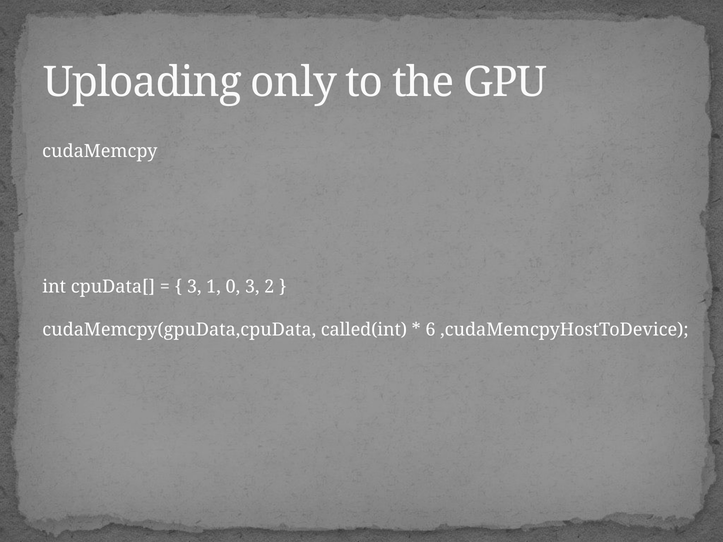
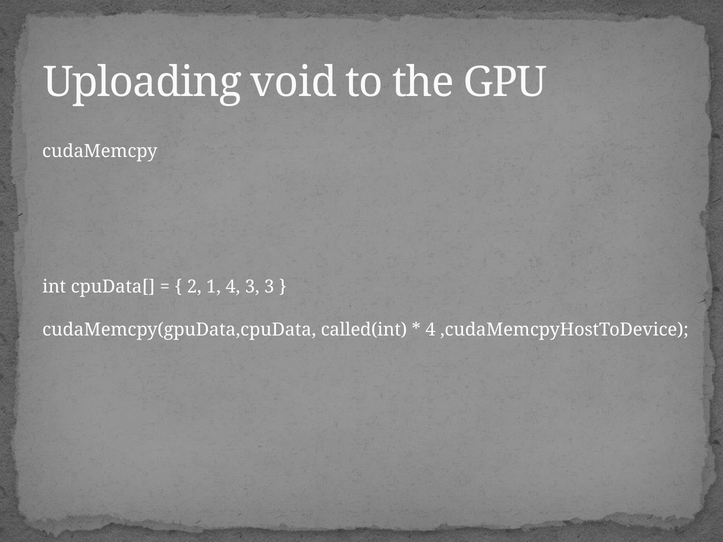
only: only -> void
3 at (194, 287): 3 -> 2
1 0: 0 -> 4
3 2: 2 -> 3
6 at (430, 330): 6 -> 4
